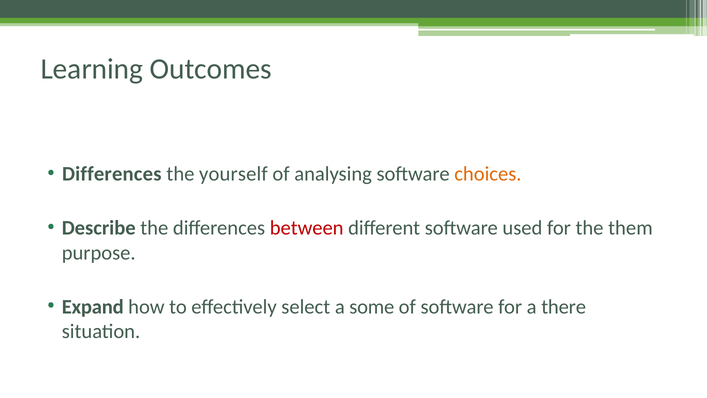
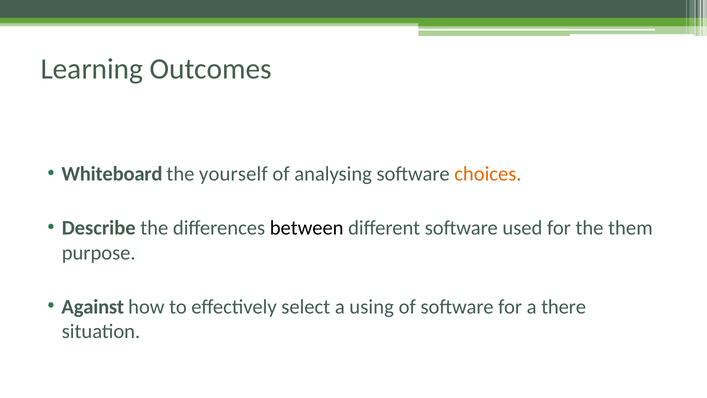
Differences at (112, 174): Differences -> Whiteboard
between colour: red -> black
Expand: Expand -> Against
some: some -> using
